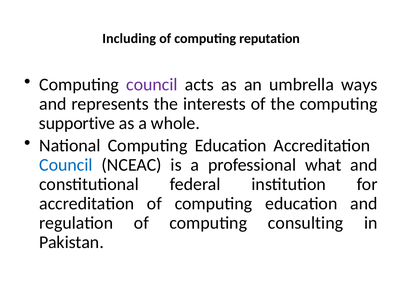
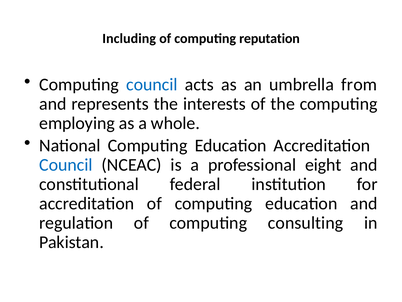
council at (152, 84) colour: purple -> blue
ways: ways -> from
supportive: supportive -> employing
what: what -> eight
